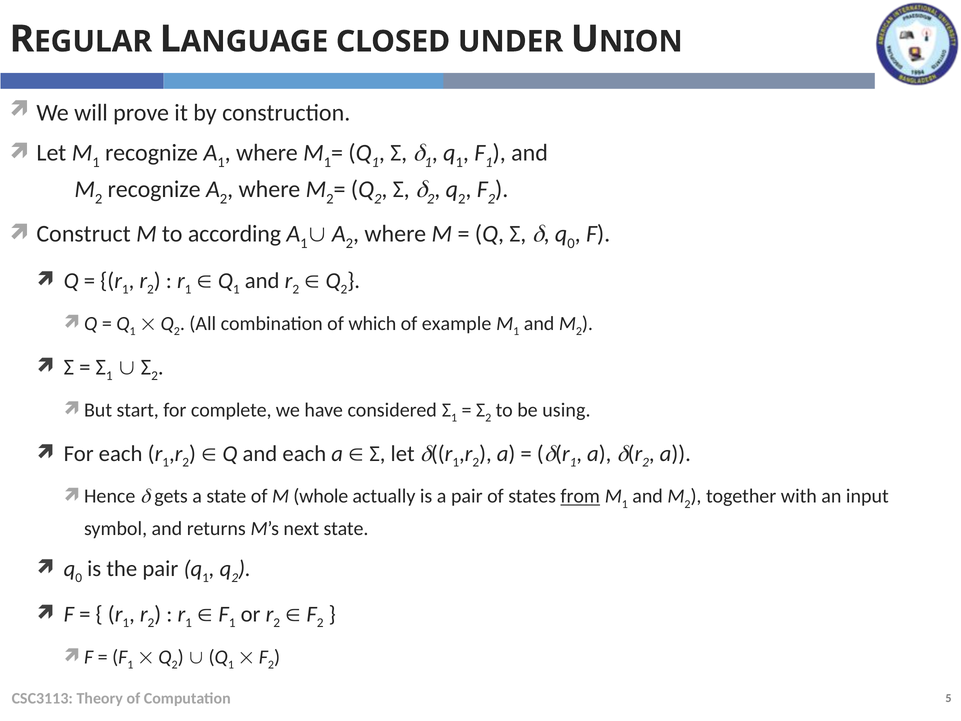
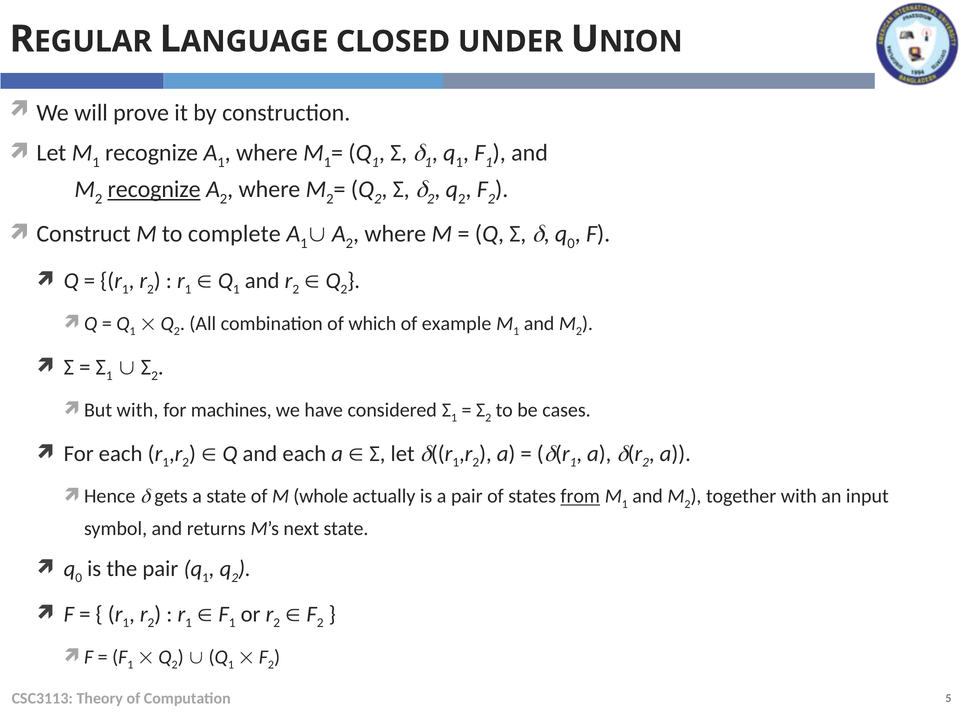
recognize at (154, 189) underline: none -> present
according: according -> complete
start at (138, 410): start -> with
complete: complete -> machines
using: using -> cases
